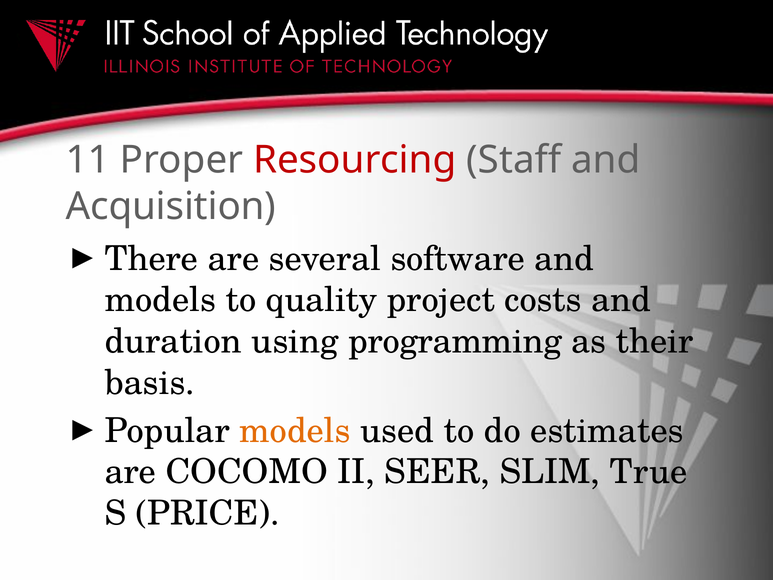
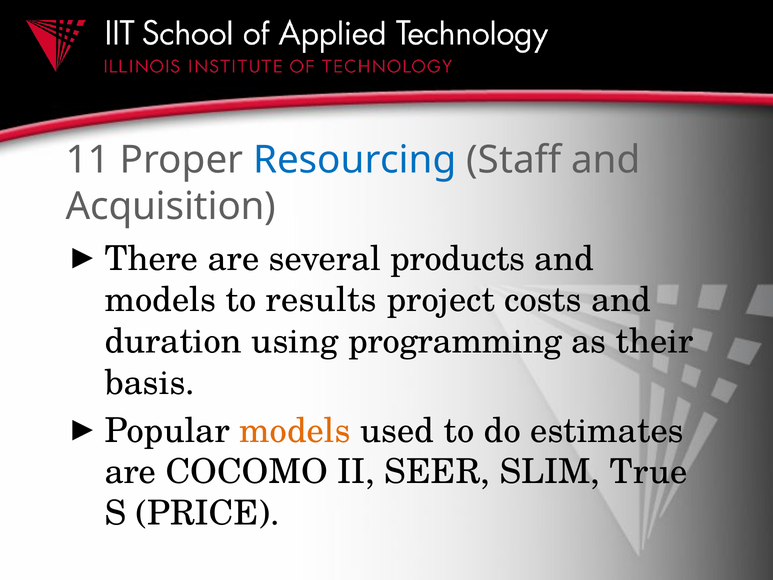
Resourcing colour: red -> blue
software: software -> products
quality: quality -> results
